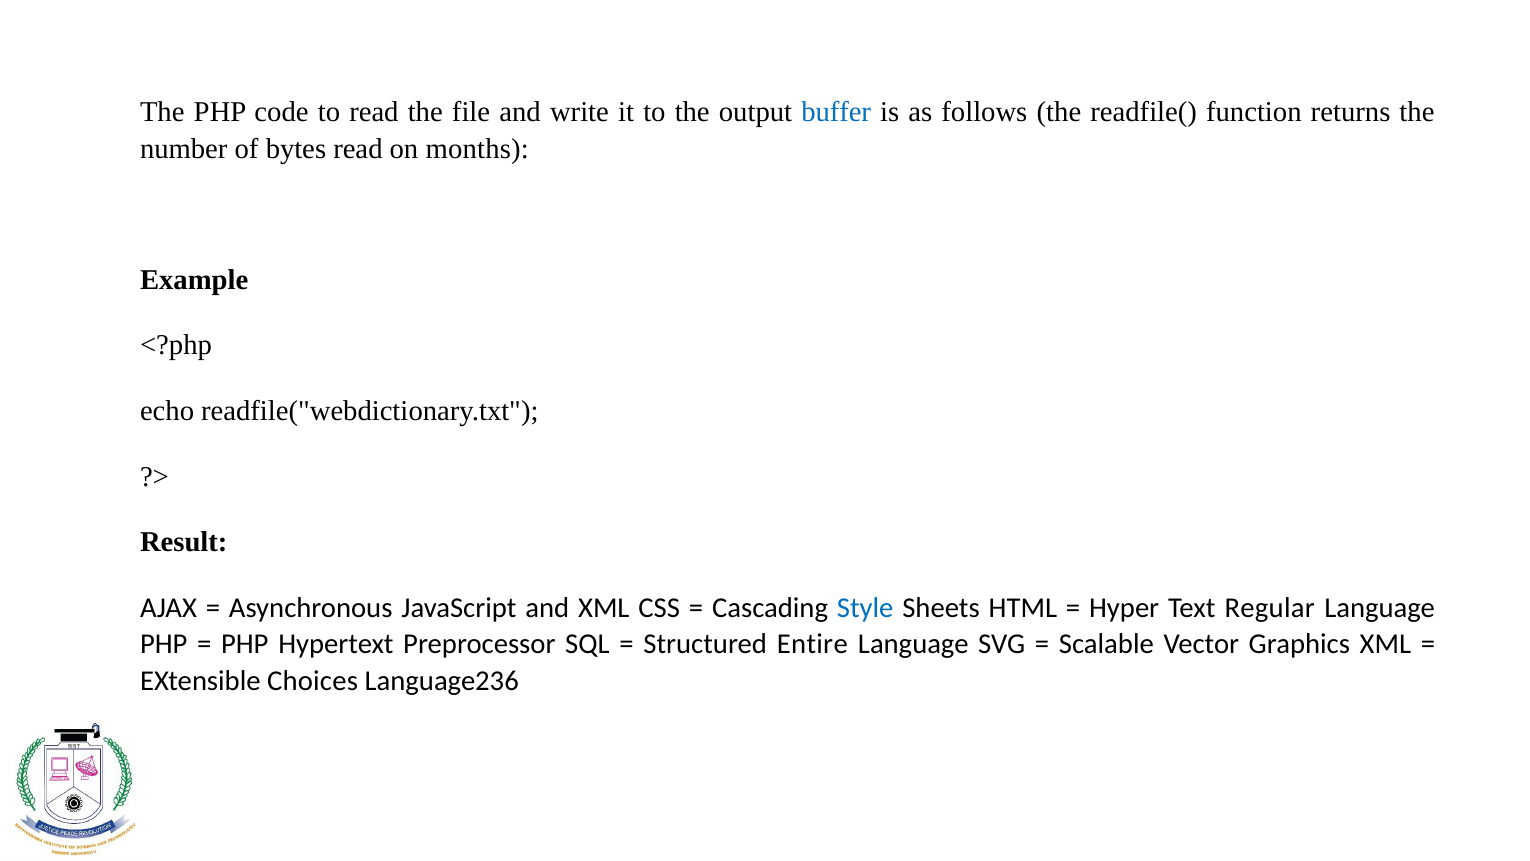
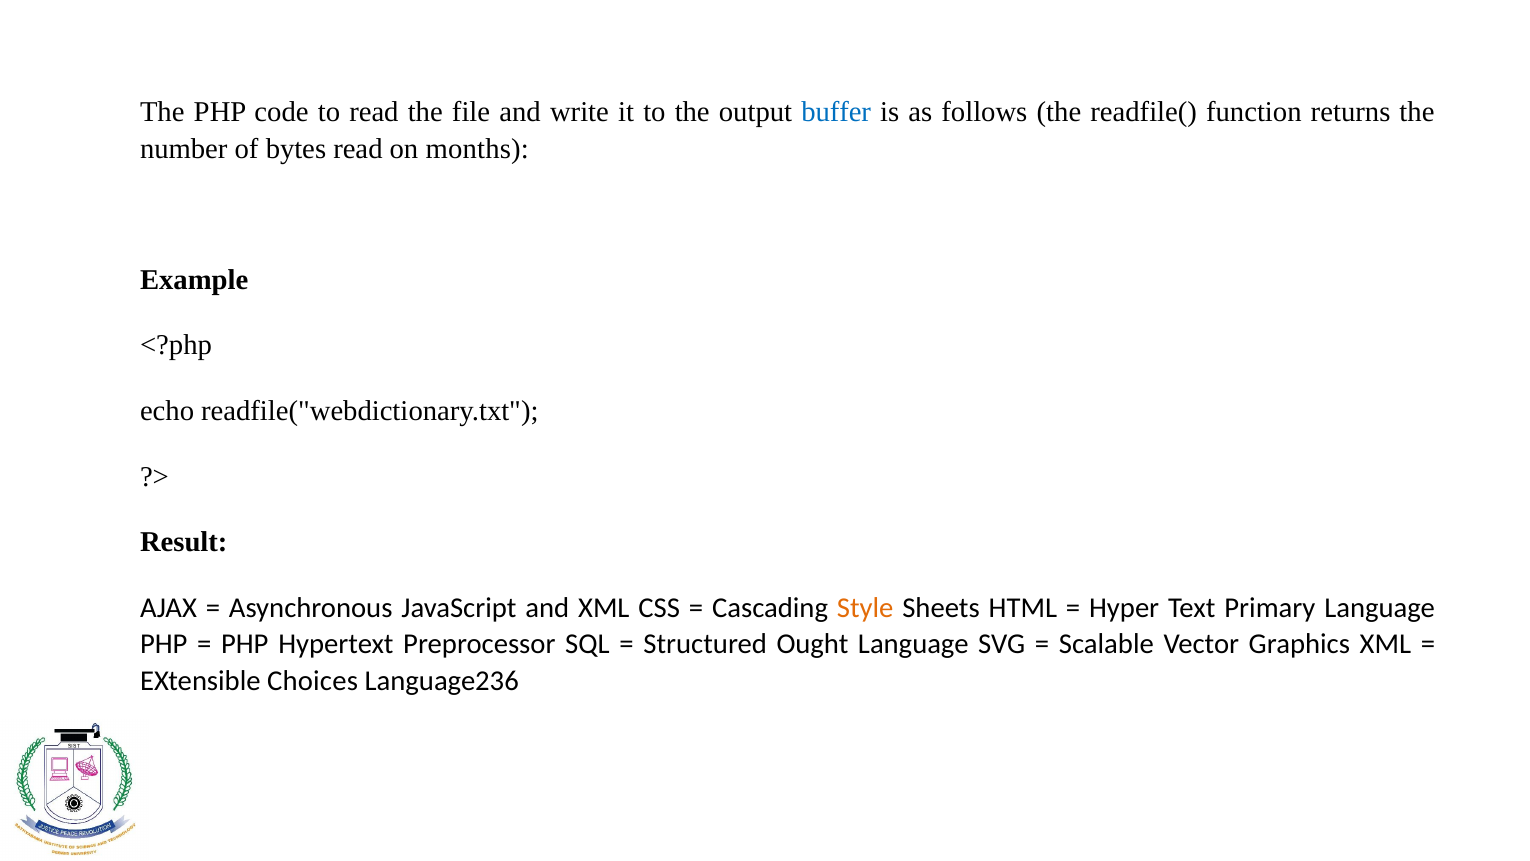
Style colour: blue -> orange
Regular: Regular -> Primary
Entire: Entire -> Ought
